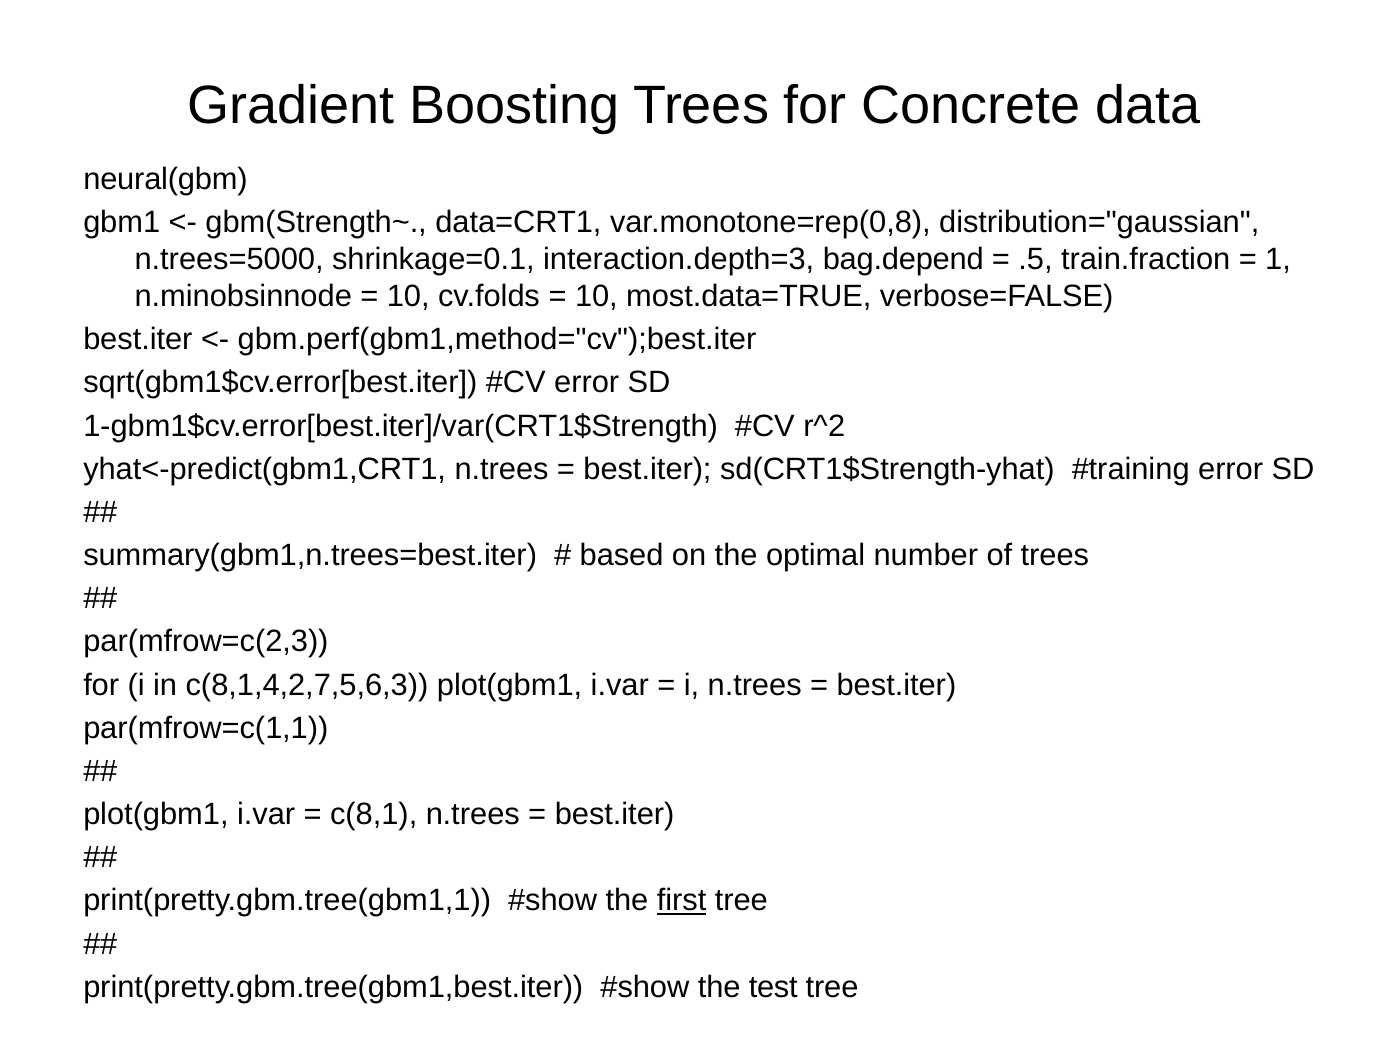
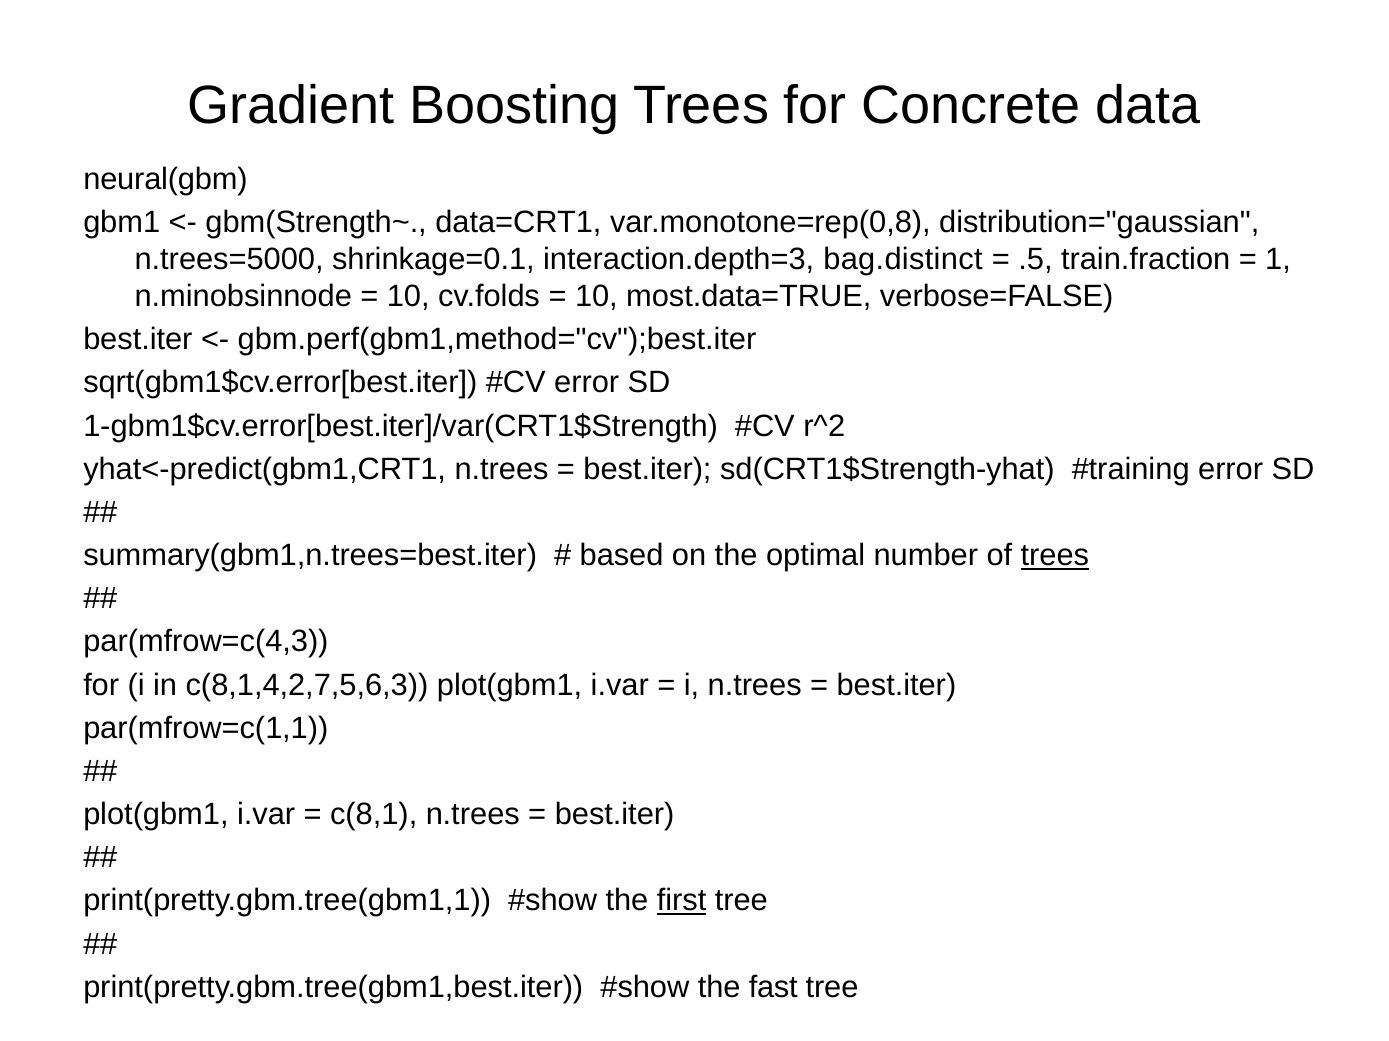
bag.depend: bag.depend -> bag.distinct
trees at (1055, 556) underline: none -> present
par(mfrow=c(2,3: par(mfrow=c(2,3 -> par(mfrow=c(4,3
test: test -> fast
